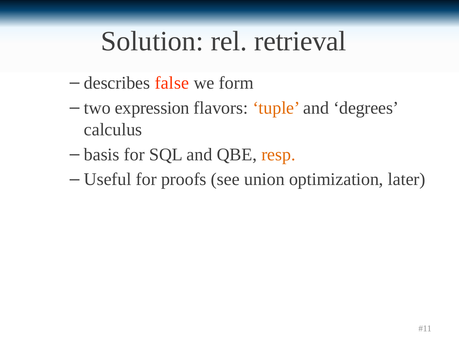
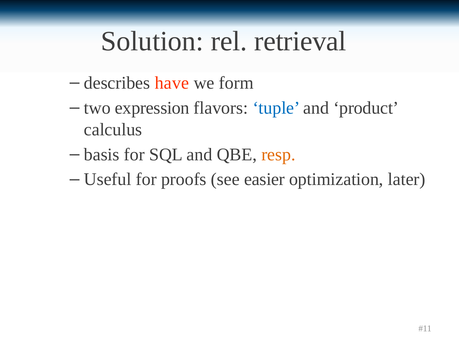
false: false -> have
tuple colour: orange -> blue
degrees: degrees -> product
union: union -> easier
